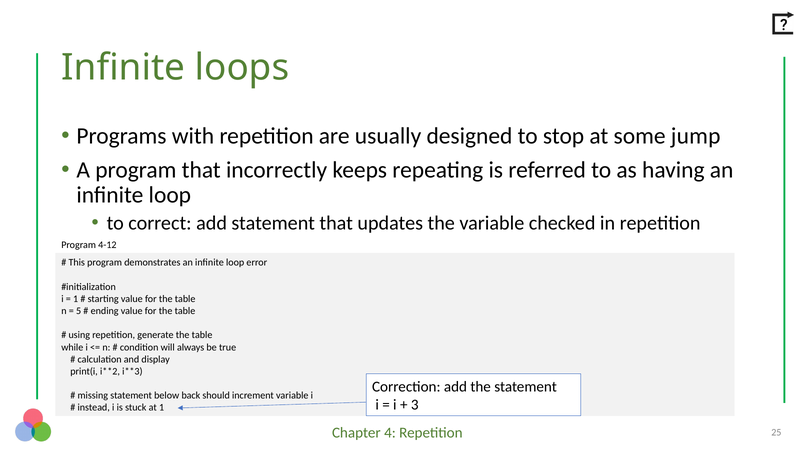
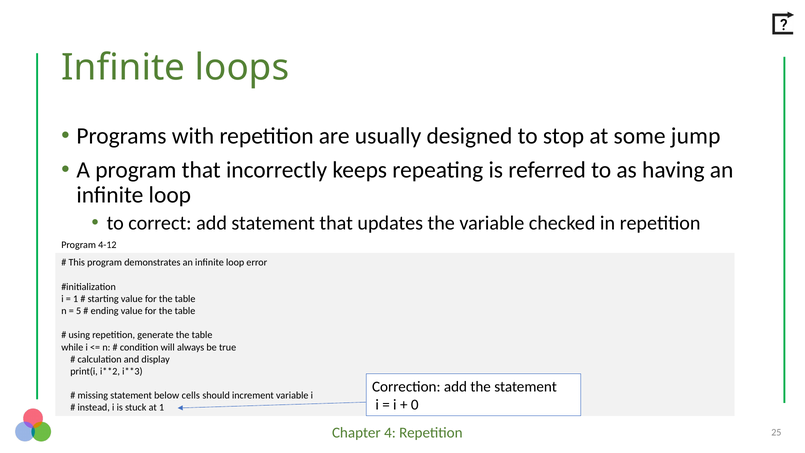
back: back -> cells
3: 3 -> 0
